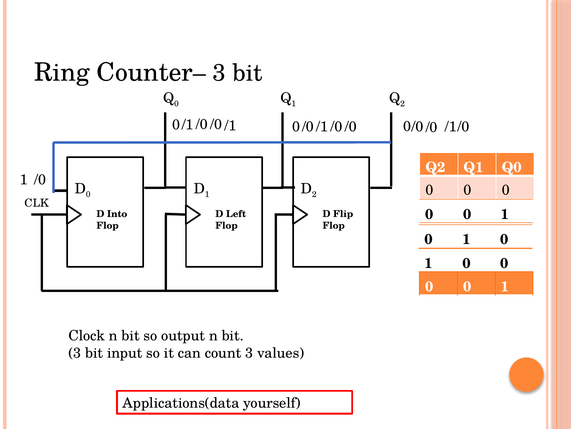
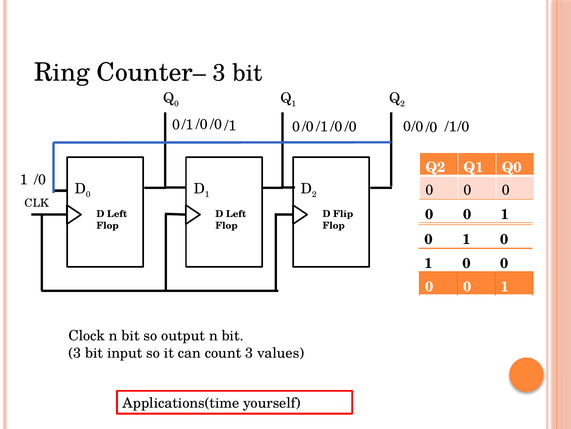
Into at (117, 214): Into -> Left
Applications(data: Applications(data -> Applications(time
